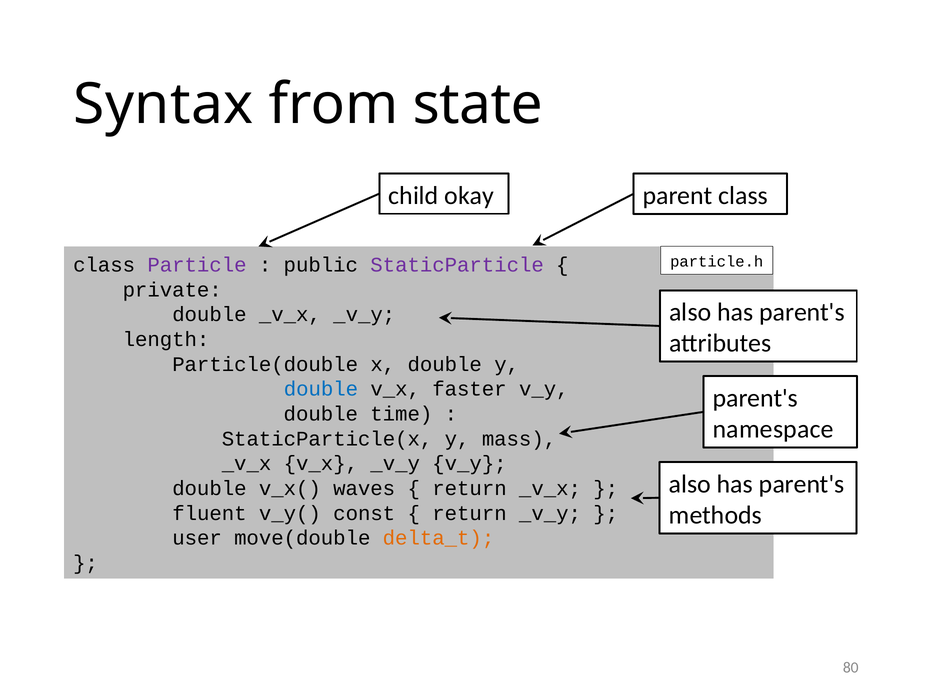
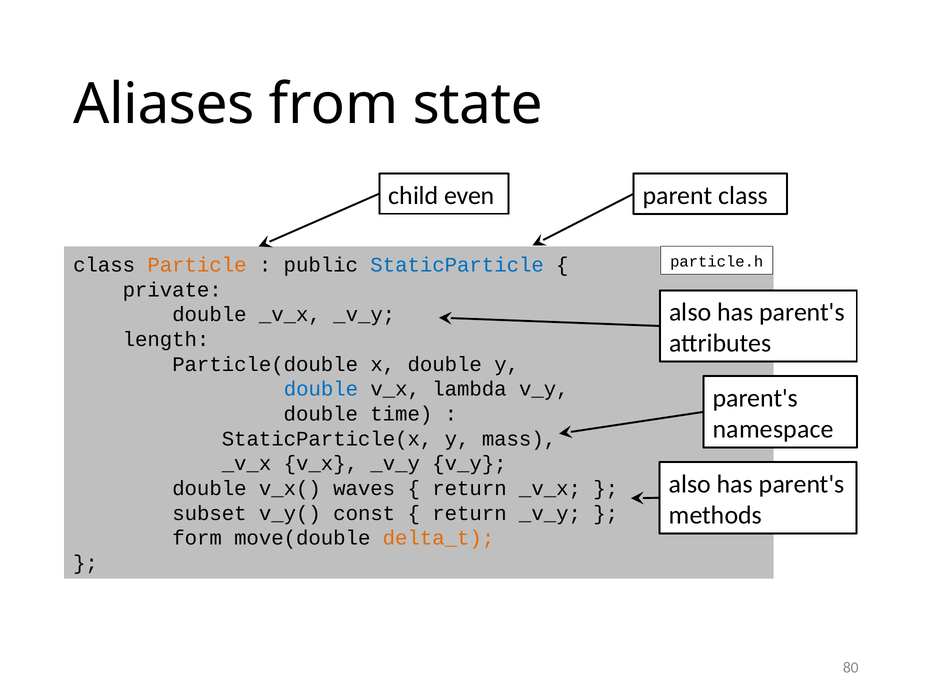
Syntax: Syntax -> Aliases
okay: okay -> even
Particle colour: purple -> orange
StaticParticle colour: purple -> blue
faster: faster -> lambda
fluent: fluent -> subset
user: user -> form
